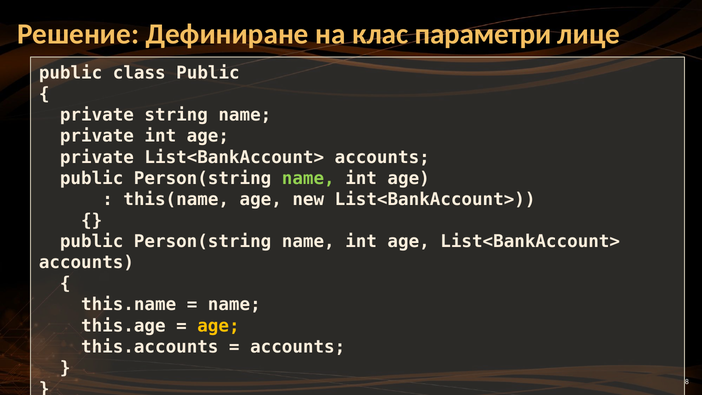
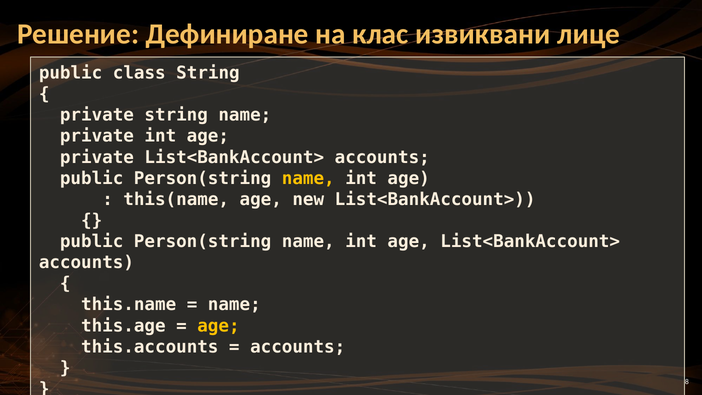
параметри: параметри -> извиквани
class Public: Public -> String
name at (308, 178) colour: light green -> yellow
